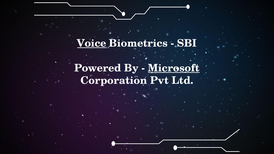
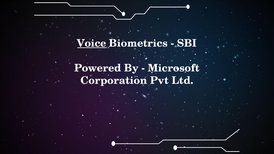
Microsoft underline: present -> none
